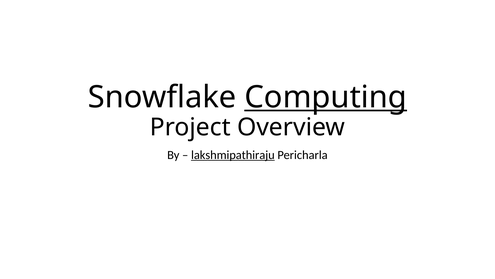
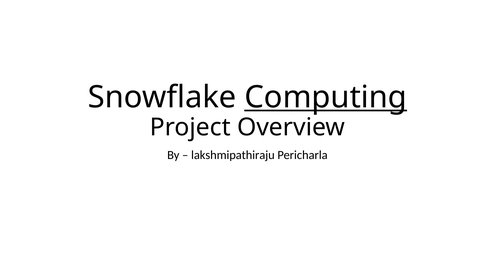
lakshmipathiraju underline: present -> none
